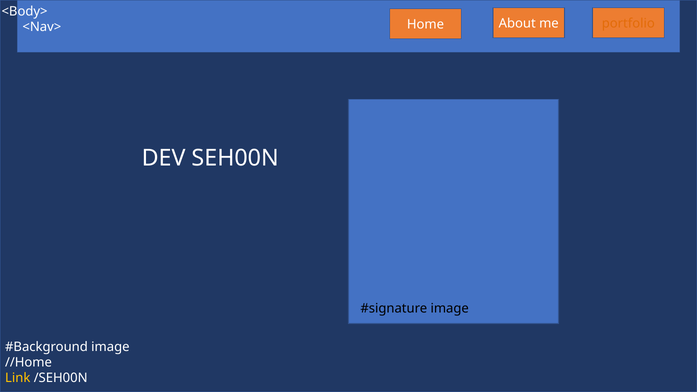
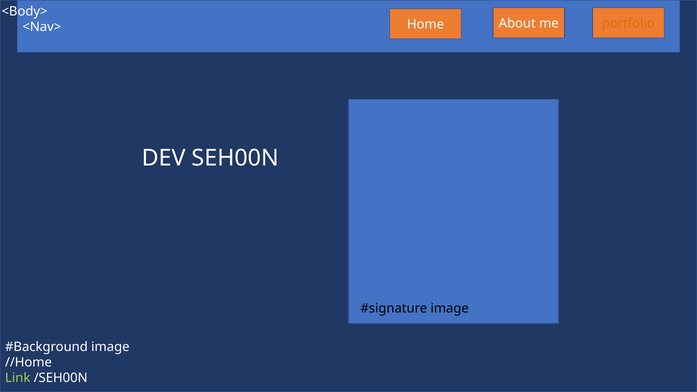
Link colour: yellow -> light green
